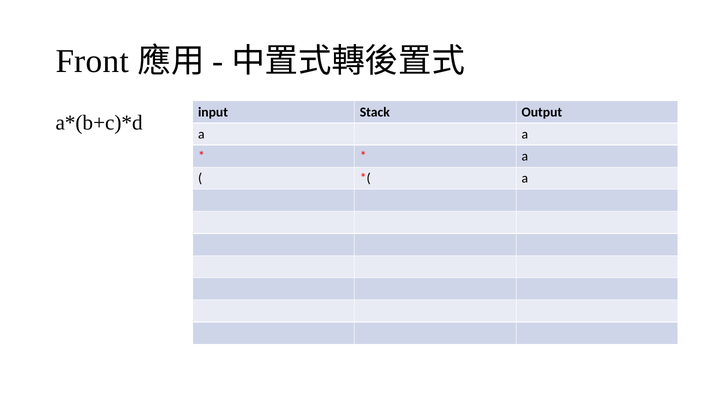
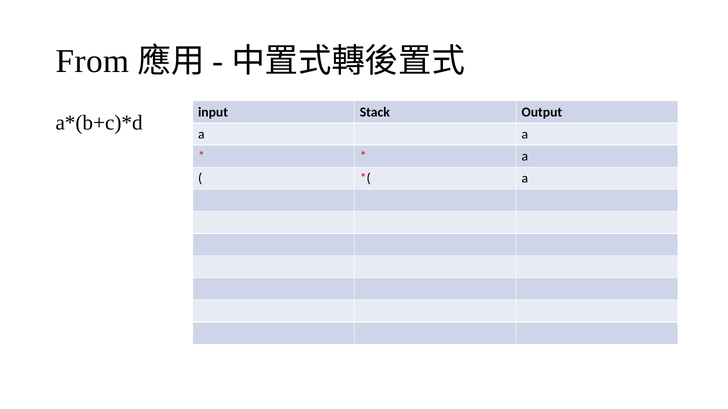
Front: Front -> From
